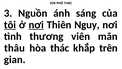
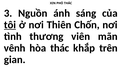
nơi at (36, 25) underline: present -> none
Nguy: Nguy -> Chốn
thâu: thâu -> vênh
